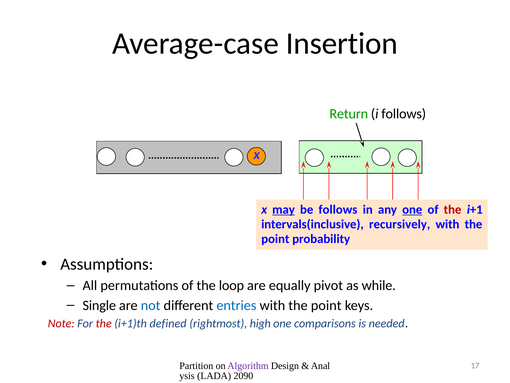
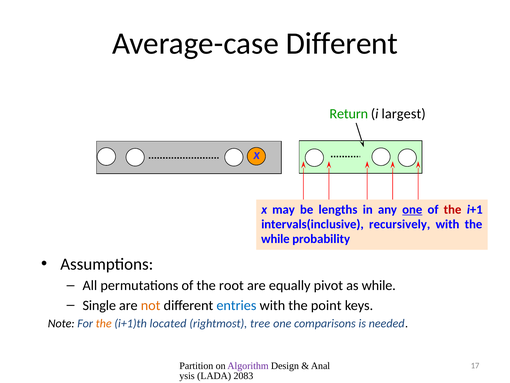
Average-case Insertion: Insertion -> Different
i follows: follows -> largest
may underline: present -> none
be follows: follows -> lengths
point at (275, 239): point -> while
loop: loop -> root
not colour: blue -> orange
Note colour: red -> black
the at (104, 323) colour: red -> orange
defined: defined -> located
high: high -> tree
2090: 2090 -> 2083
